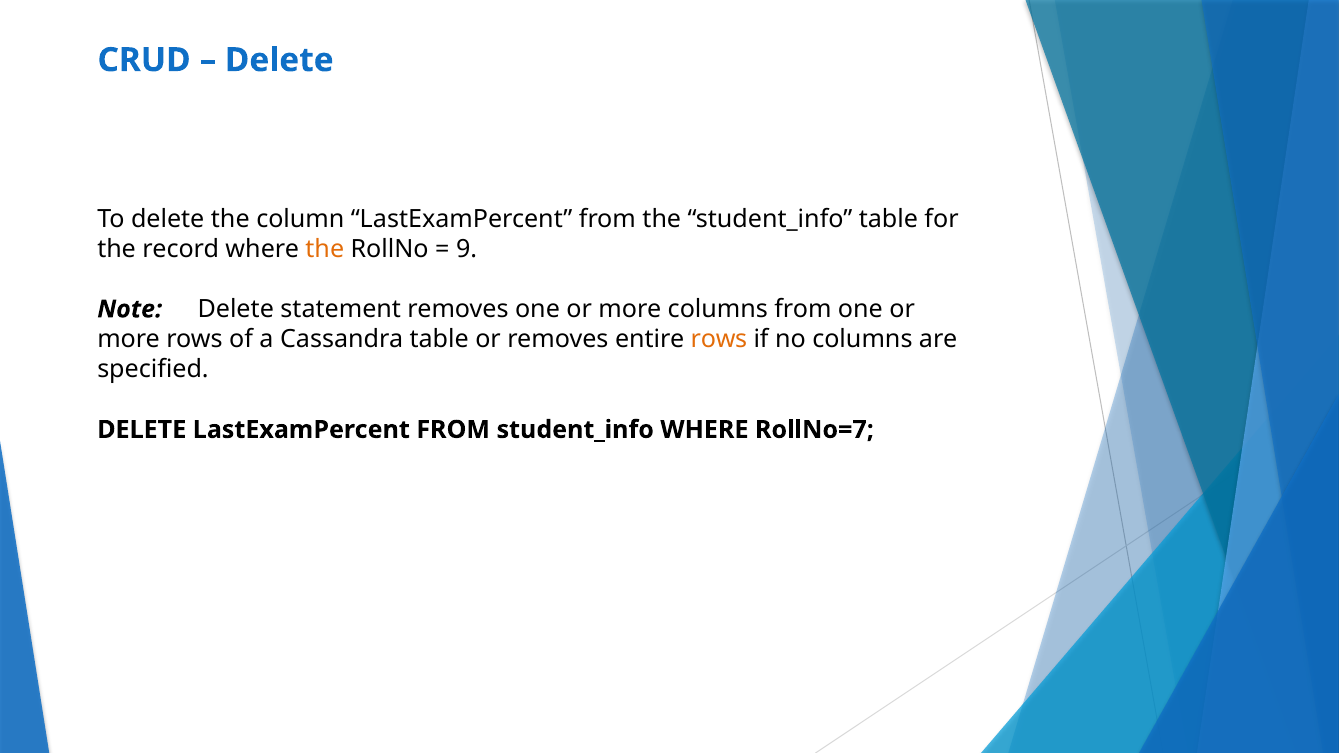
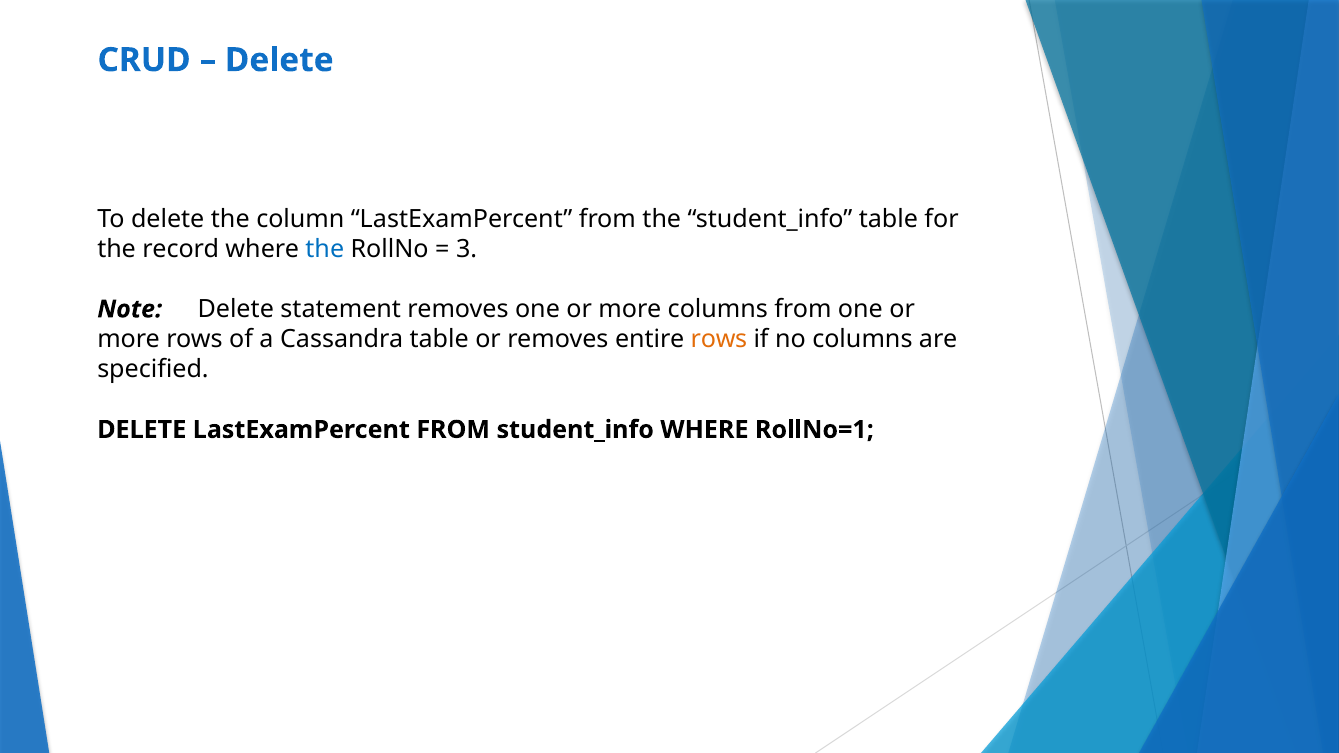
the at (325, 249) colour: orange -> blue
9: 9 -> 3
RollNo=7: RollNo=7 -> RollNo=1
